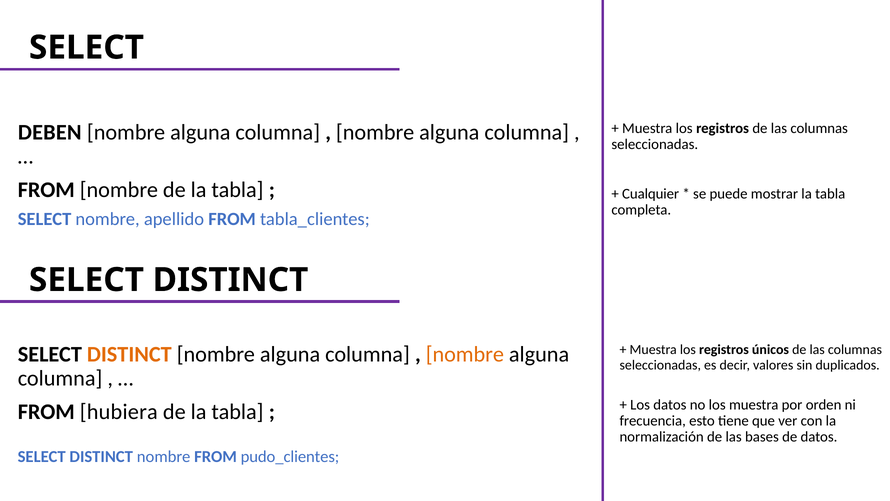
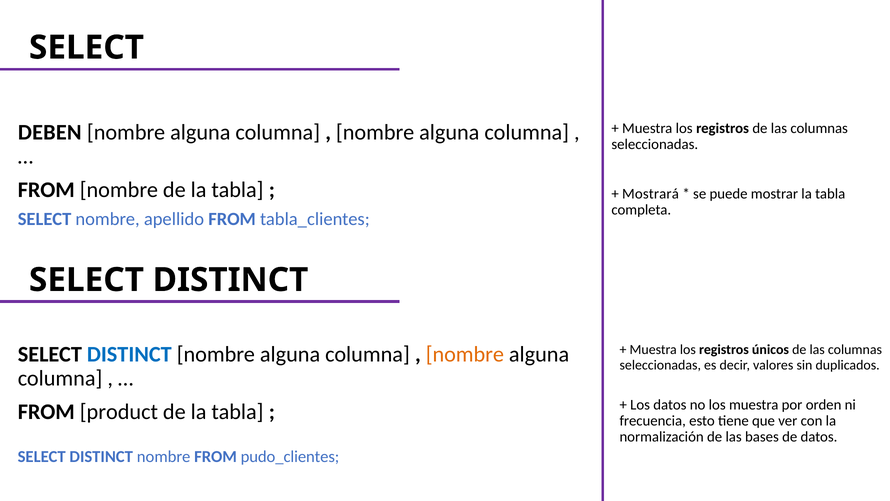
Cualquier: Cualquier -> Mostrará
DISTINCT at (129, 354) colour: orange -> blue
hubiera: hubiera -> product
